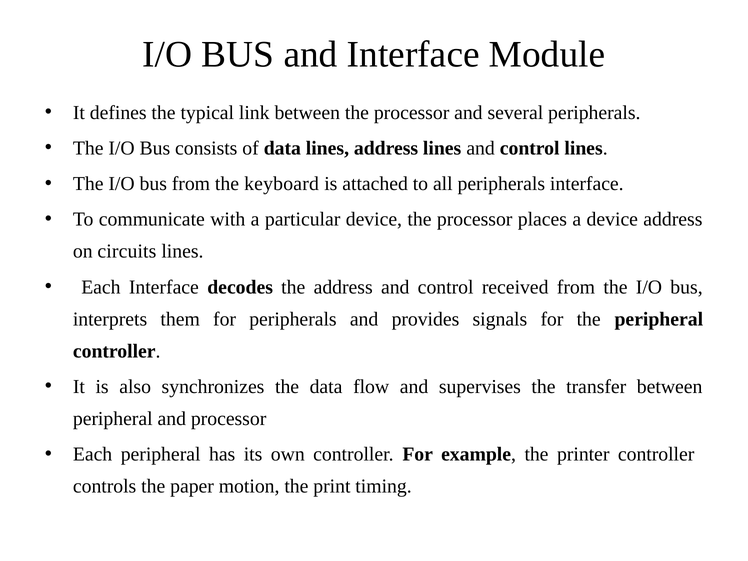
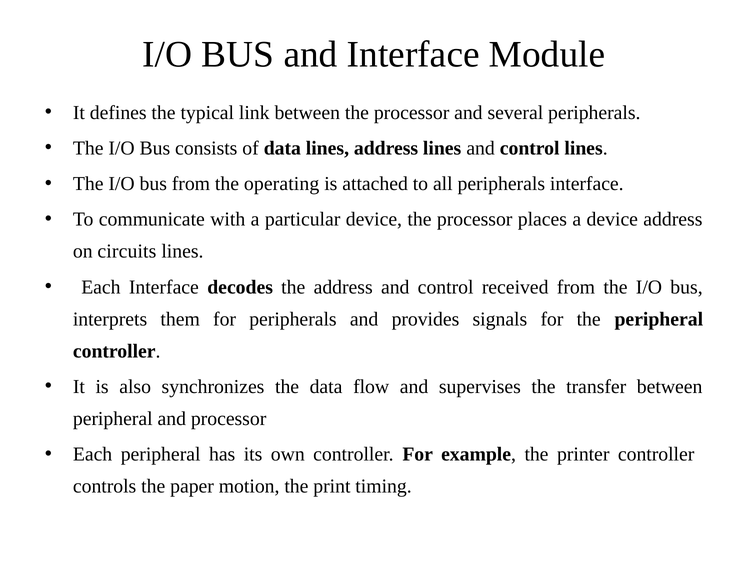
keyboard: keyboard -> operating
